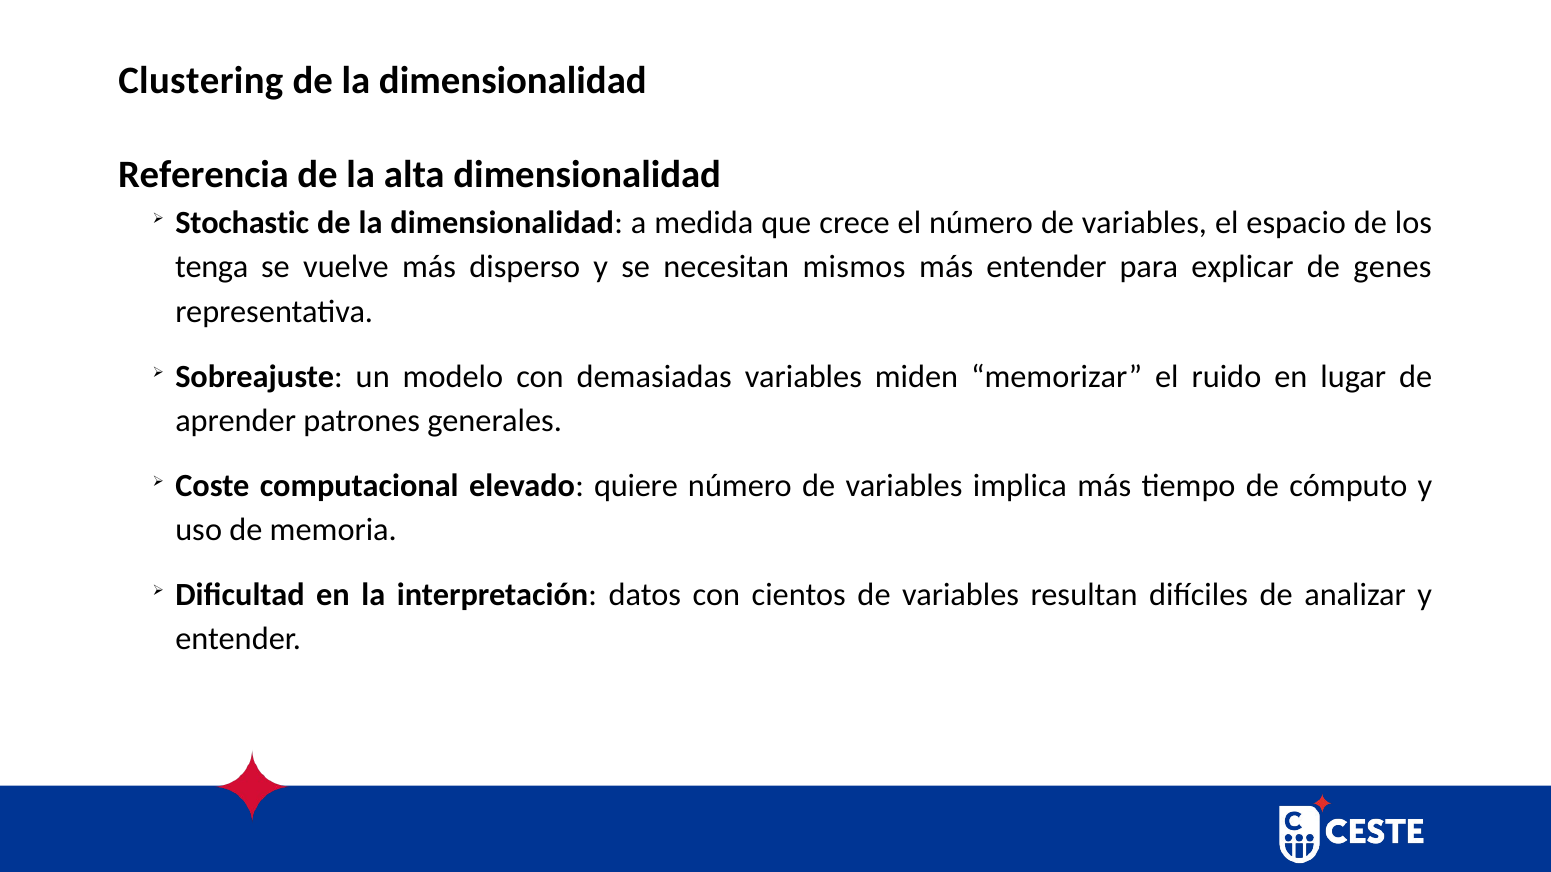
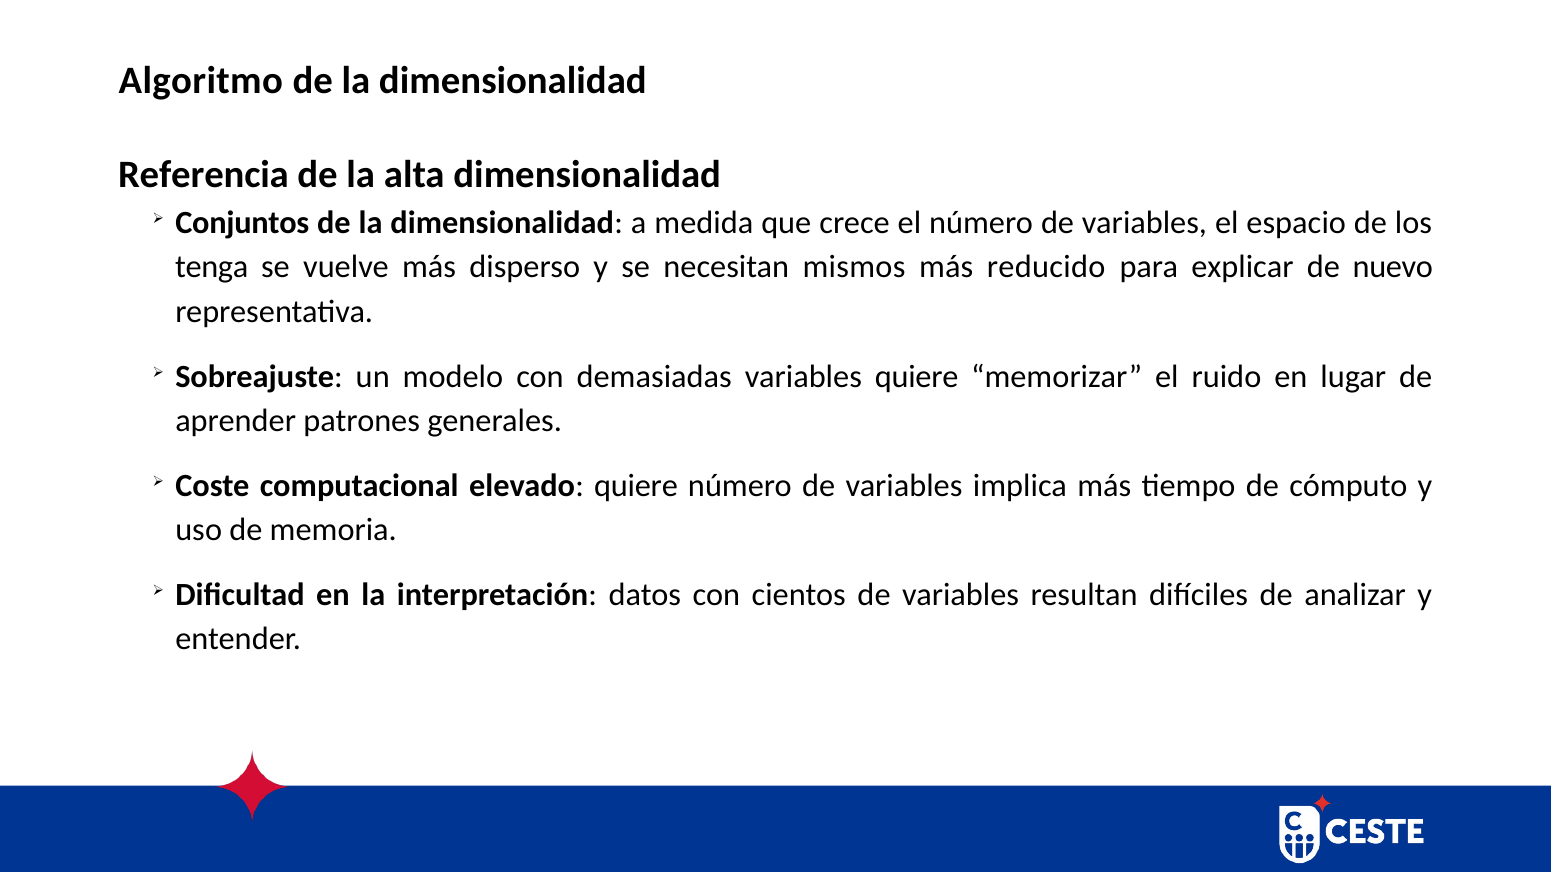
Clustering: Clustering -> Algoritmo
Stochastic: Stochastic -> Conjuntos
más entender: entender -> reducido
genes: genes -> nuevo
variables miden: miden -> quiere
